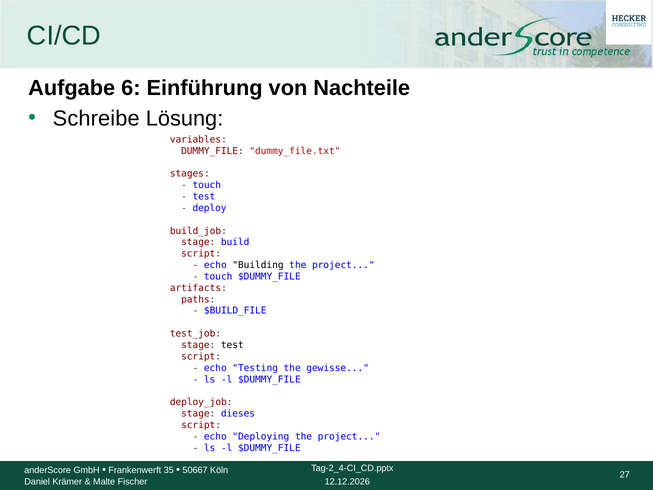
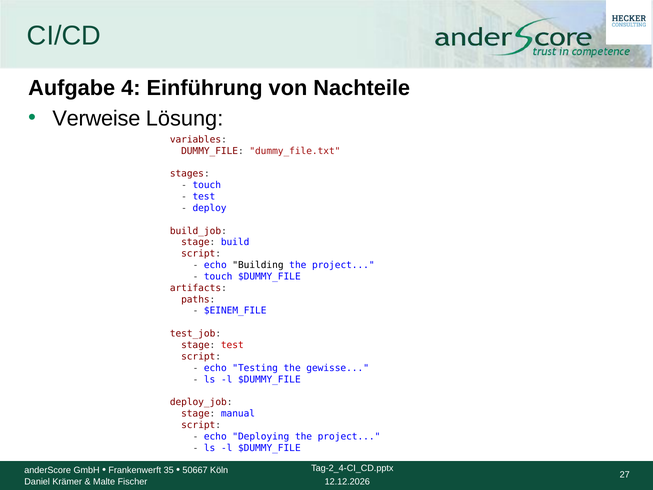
6: 6 -> 4
Schreibe: Schreibe -> Verweise
$BUILD_FILE: $BUILD_FILE -> $EINEM_FILE
test at (232, 345) colour: black -> red
dieses: dieses -> manual
